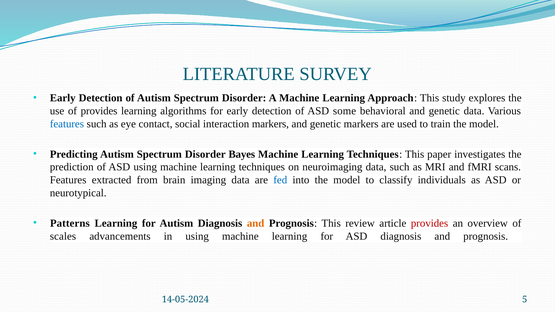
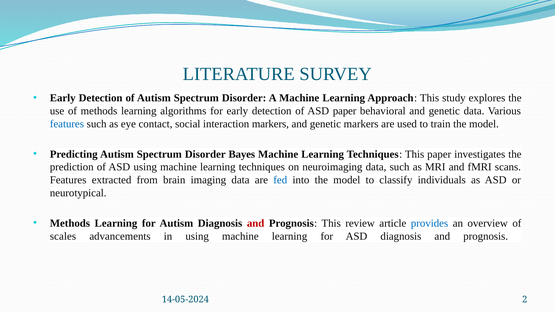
of provides: provides -> methods
ASD some: some -> paper
Patterns at (70, 223): Patterns -> Methods
and at (256, 223) colour: orange -> red
provides at (430, 223) colour: red -> blue
5: 5 -> 2
